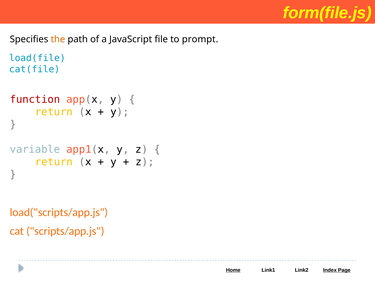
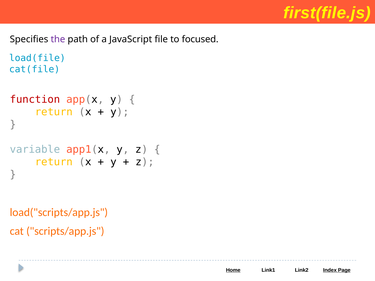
form(file.js: form(file.js -> first(file.js
the colour: orange -> purple
prompt: prompt -> focused
